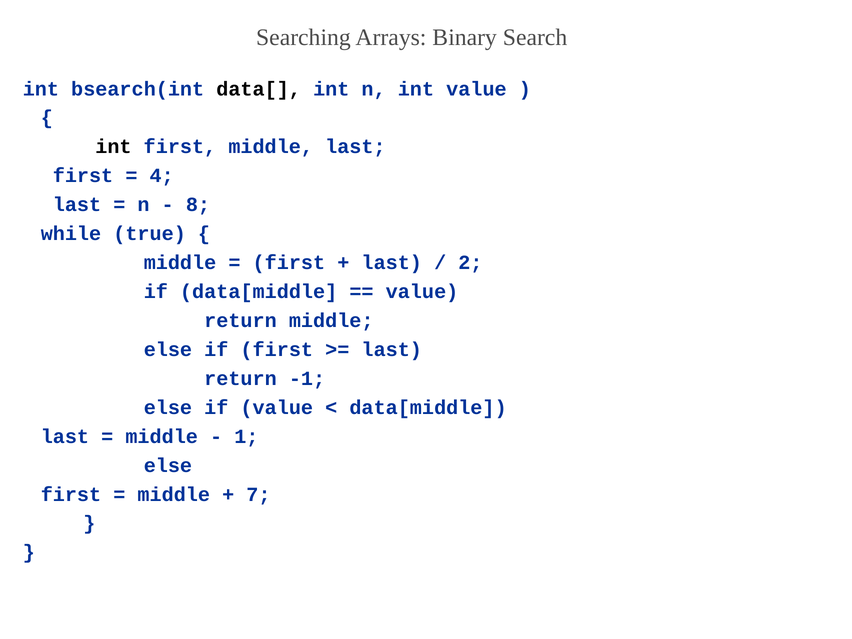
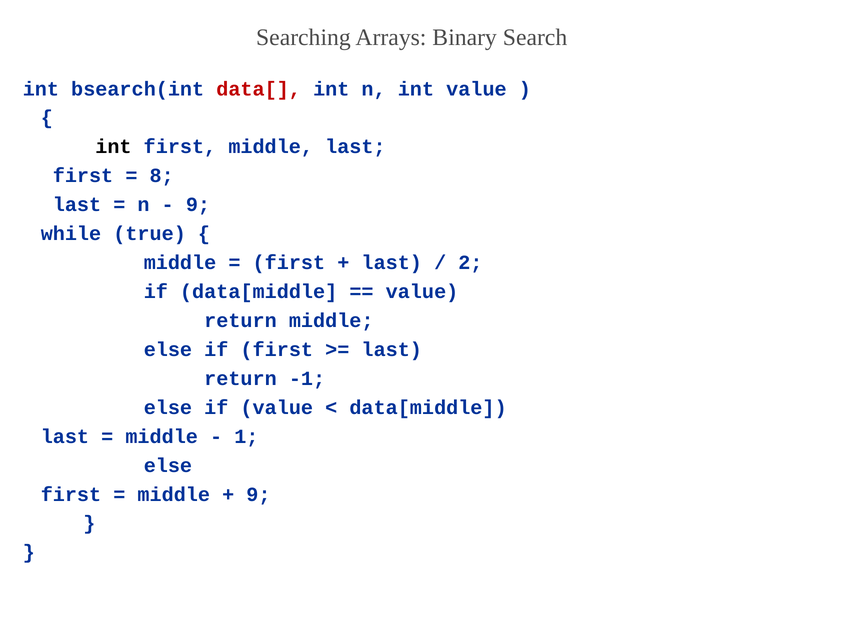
data[ colour: black -> red
4: 4 -> 8
8 at (198, 205): 8 -> 9
7 at (258, 494): 7 -> 9
